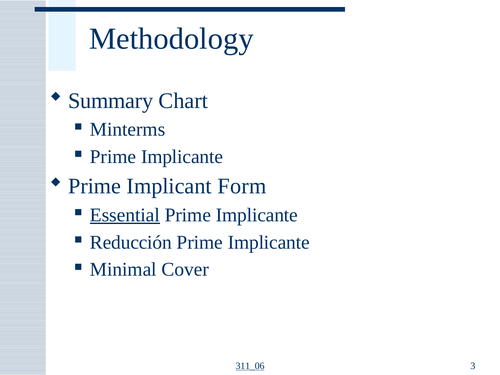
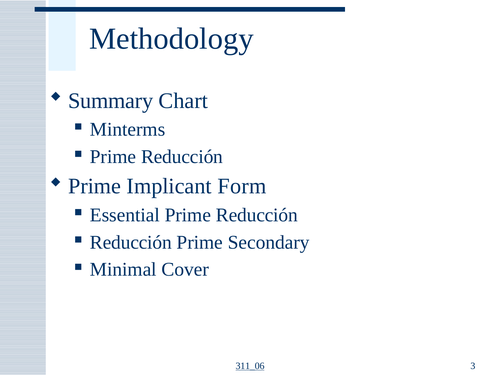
Implicante at (182, 157): Implicante -> Reducción
Essential underline: present -> none
Implicante at (257, 215): Implicante -> Reducción
Implicante at (269, 242): Implicante -> Secondary
